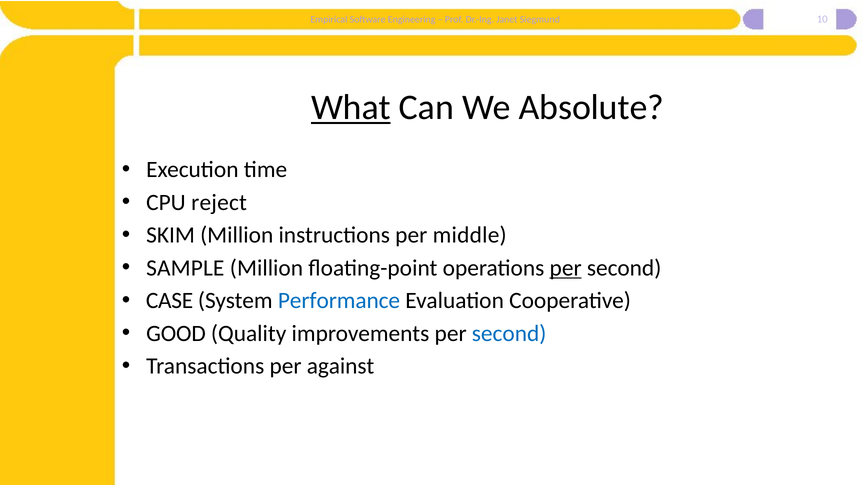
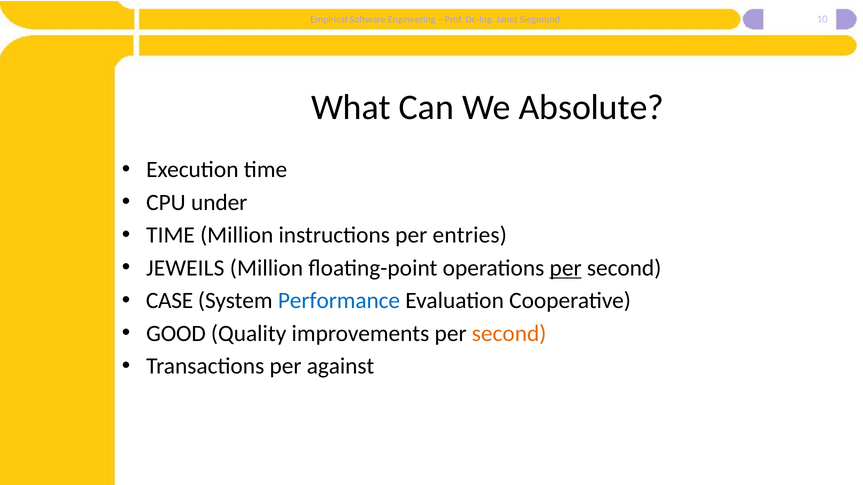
What underline: present -> none
reject: reject -> under
SKIM at (171, 235): SKIM -> TIME
middle: middle -> entries
SAMPLE: SAMPLE -> JEWEILS
second at (509, 334) colour: blue -> orange
